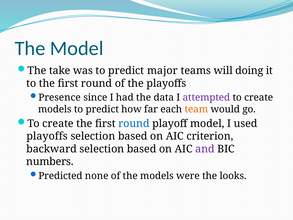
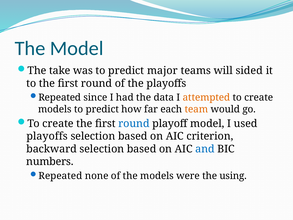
doing: doing -> sided
Presence at (60, 97): Presence -> Repeated
attempted colour: purple -> orange
and colour: purple -> blue
Predicted at (60, 176): Predicted -> Repeated
looks: looks -> using
